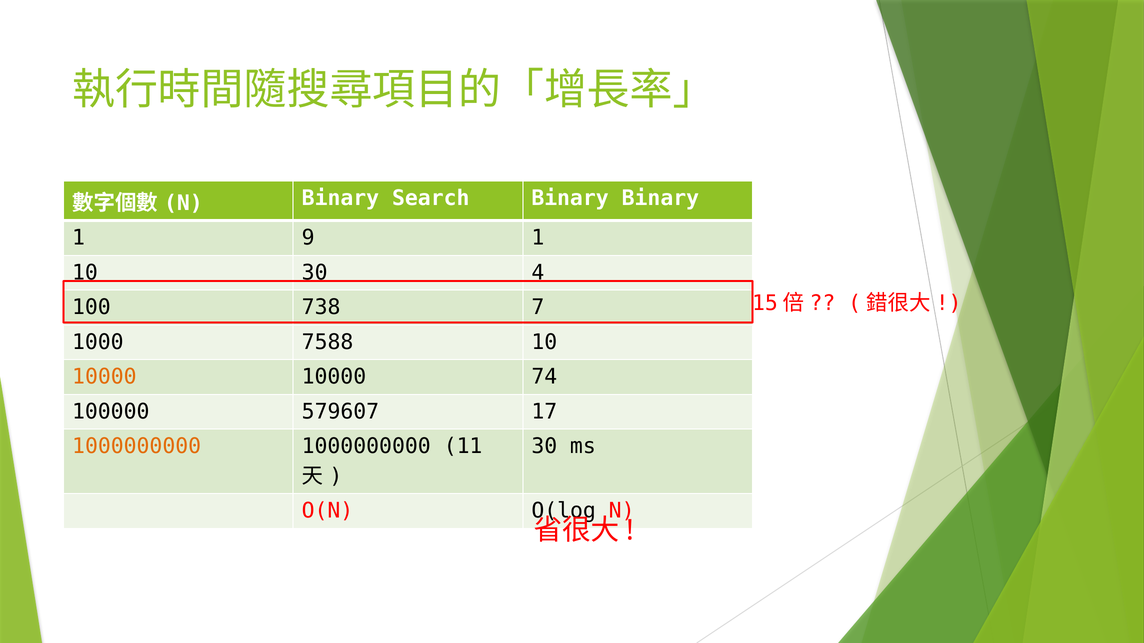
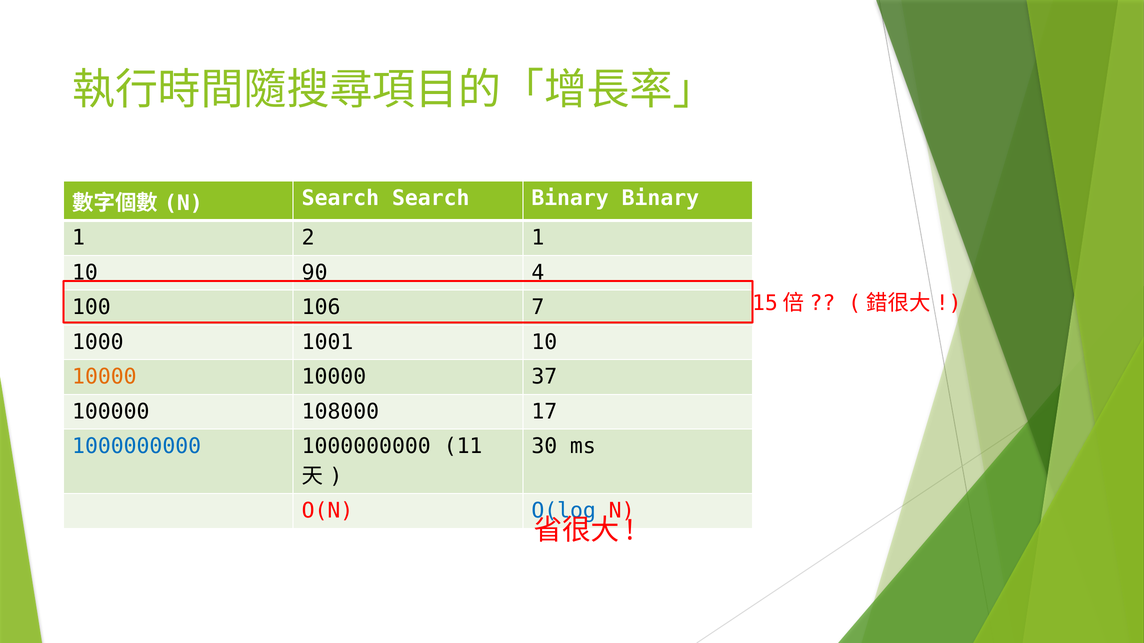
N Binary: Binary -> Search
9: 9 -> 2
10 30: 30 -> 90
738: 738 -> 106
7588: 7588 -> 1001
74: 74 -> 37
579607: 579607 -> 108000
1000000000 at (137, 447) colour: orange -> blue
O(log colour: black -> blue
